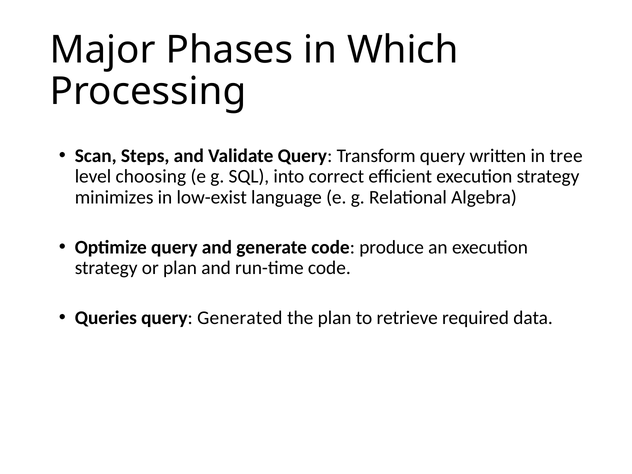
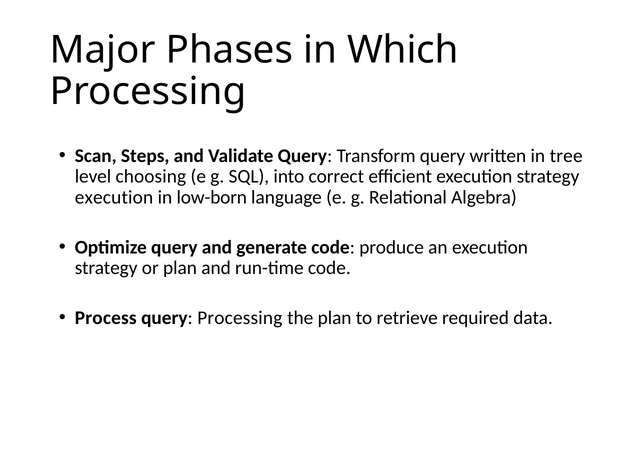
minimizes at (114, 197): minimizes -> execution
low-exist: low-exist -> low-born
Queries: Queries -> Process
query Generated: Generated -> Processing
